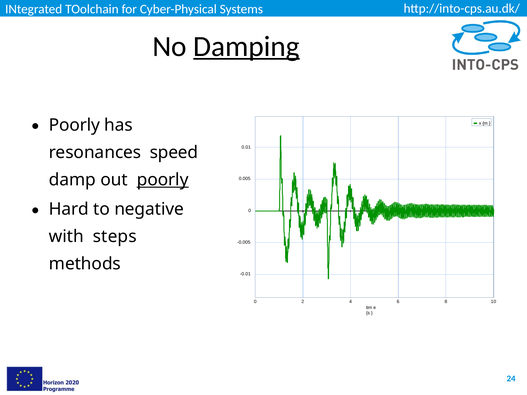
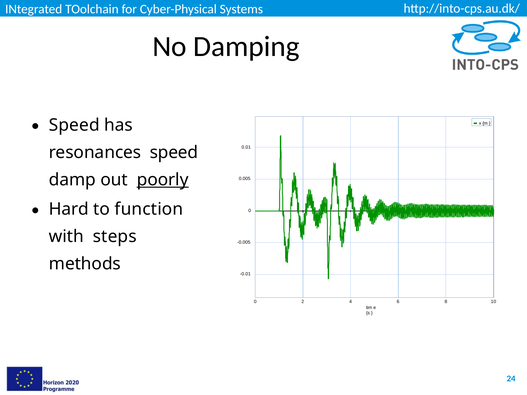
Damping underline: present -> none
Poorly at (74, 125): Poorly -> Speed
negative: negative -> function
